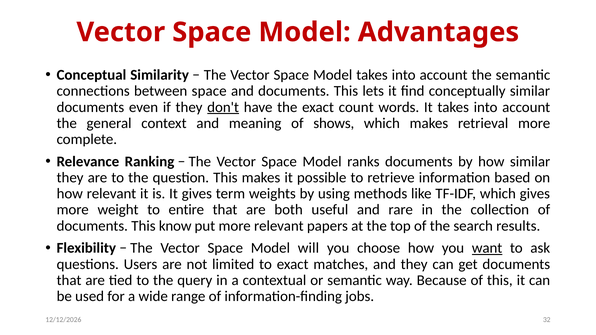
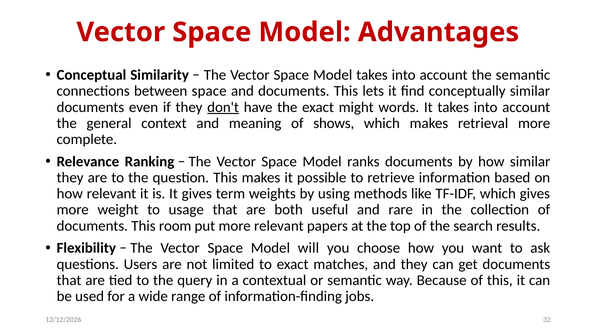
count: count -> might
entire: entire -> usage
know: know -> room
want underline: present -> none
